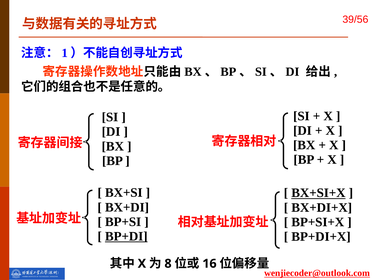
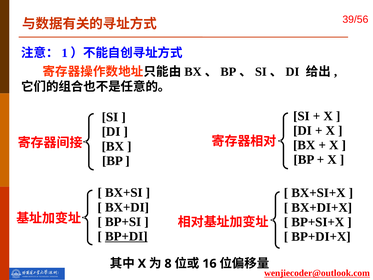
BX+SI+X underline: present -> none
